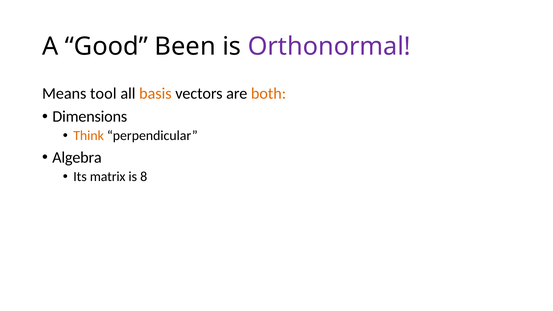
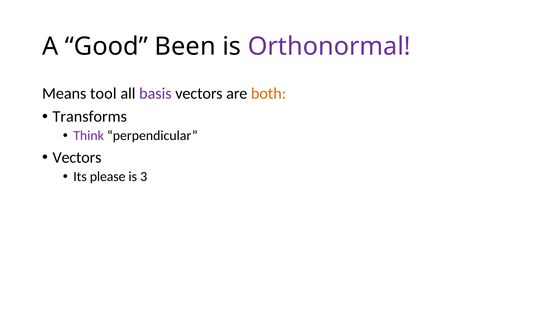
basis colour: orange -> purple
Dimensions: Dimensions -> Transforms
Think colour: orange -> purple
Algebra at (77, 158): Algebra -> Vectors
matrix: matrix -> please
8: 8 -> 3
